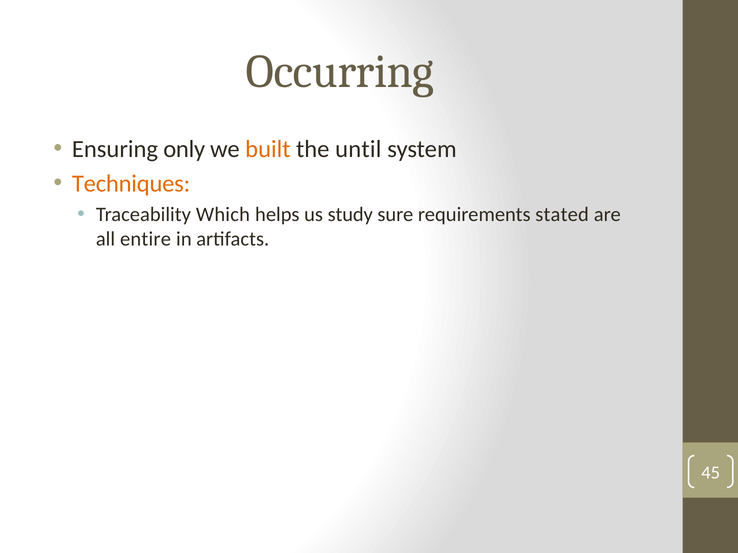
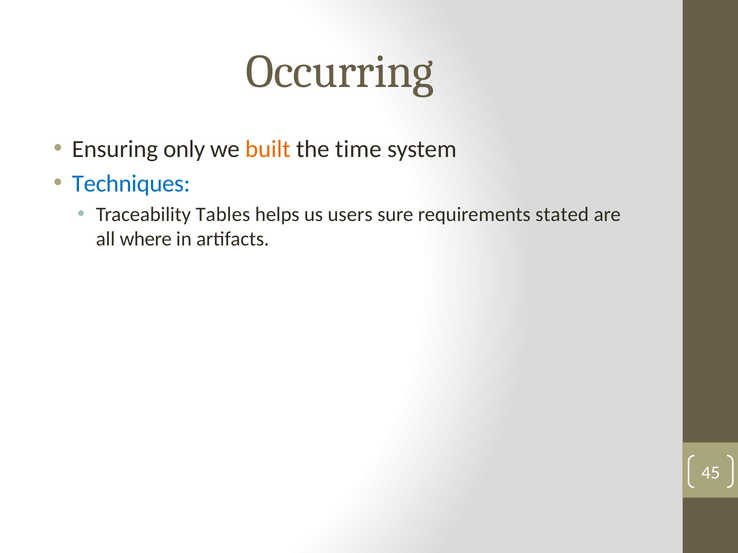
until: until -> time
Techniques colour: orange -> blue
Which: Which -> Tables
study: study -> users
entire: entire -> where
